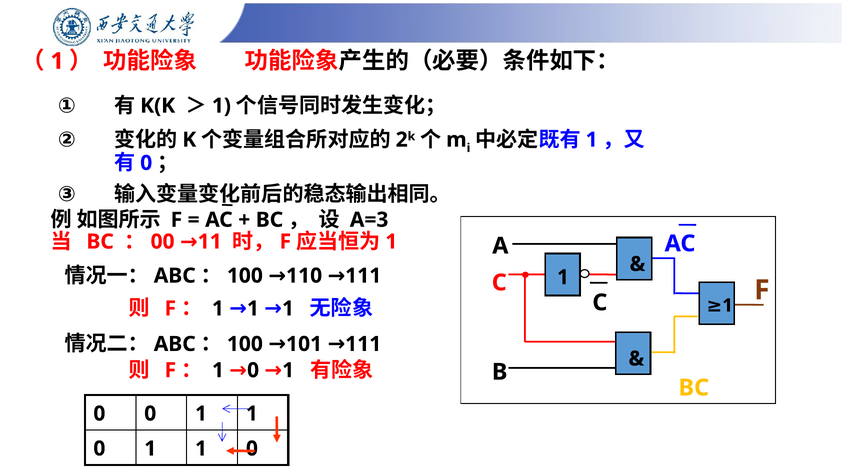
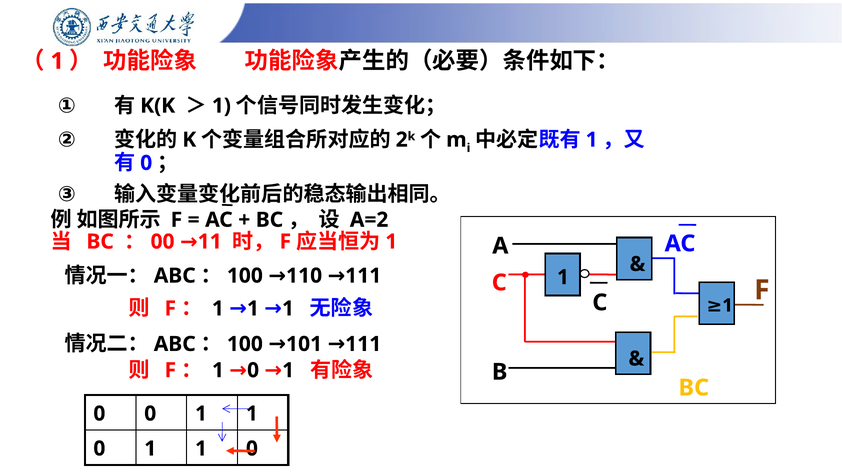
A=3: A=3 -> A=2
